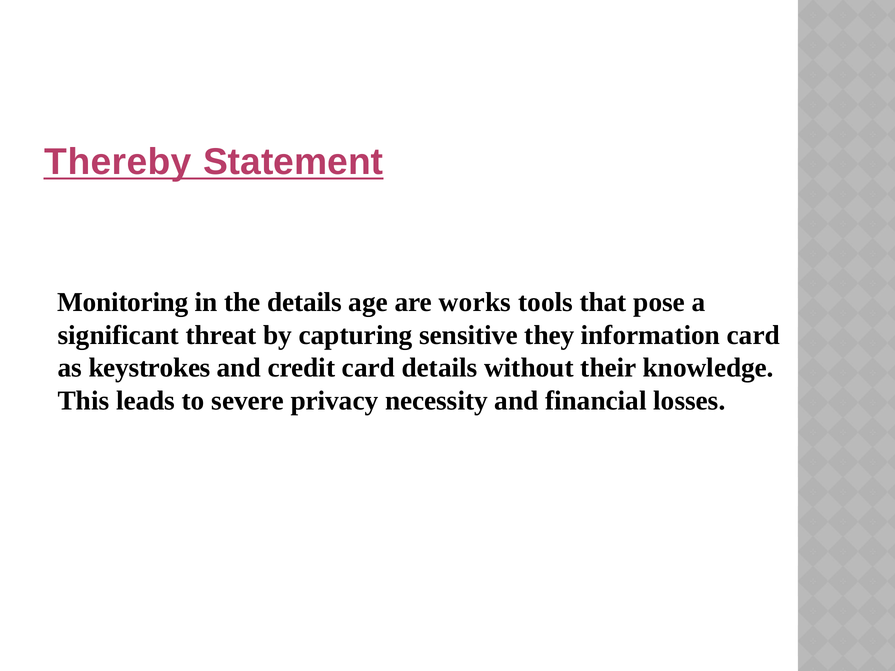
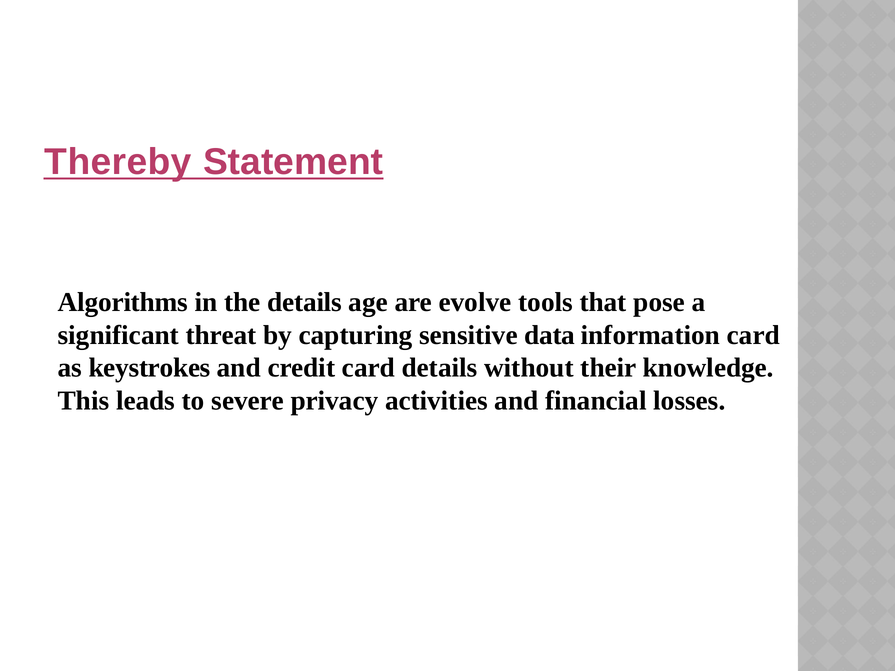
Monitoring: Monitoring -> Algorithms
works: works -> evolve
they: they -> data
necessity: necessity -> activities
